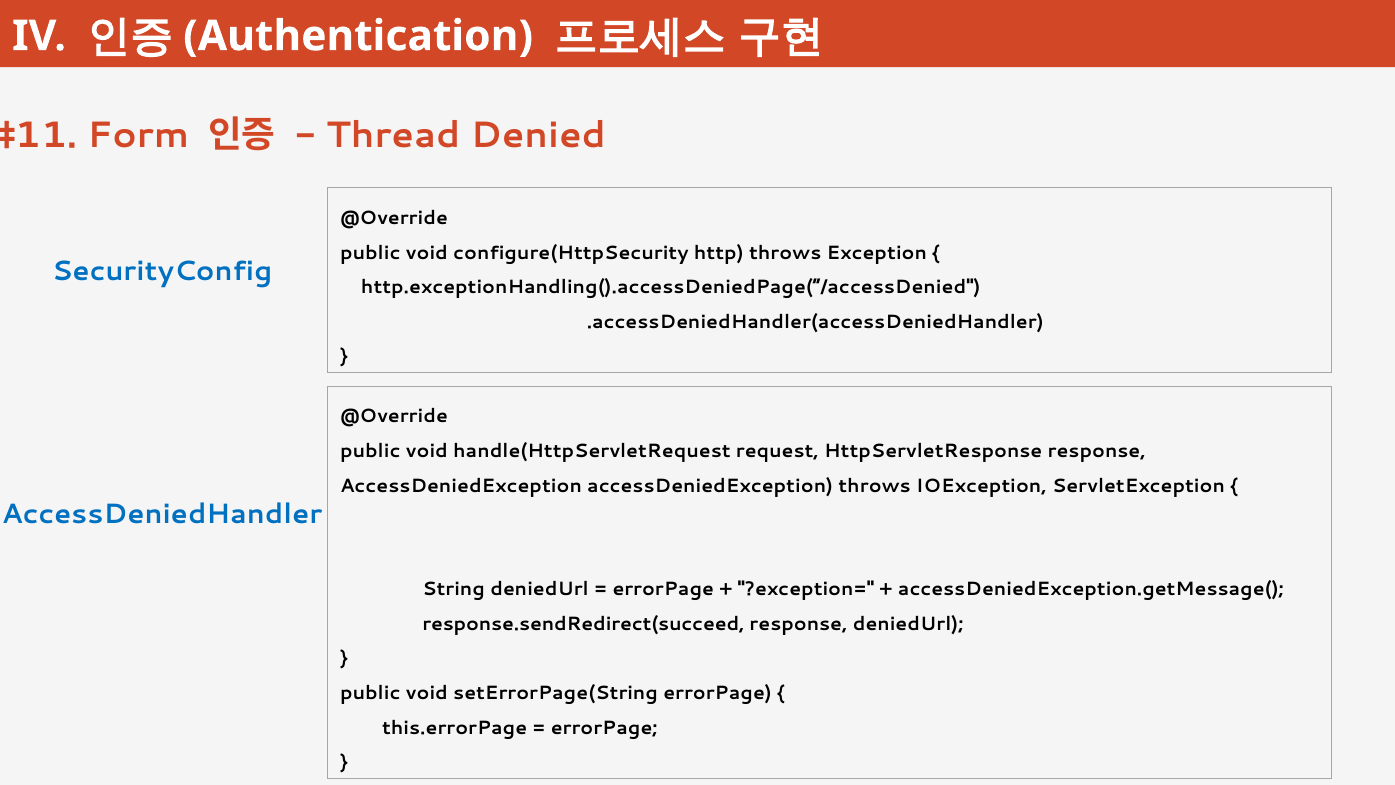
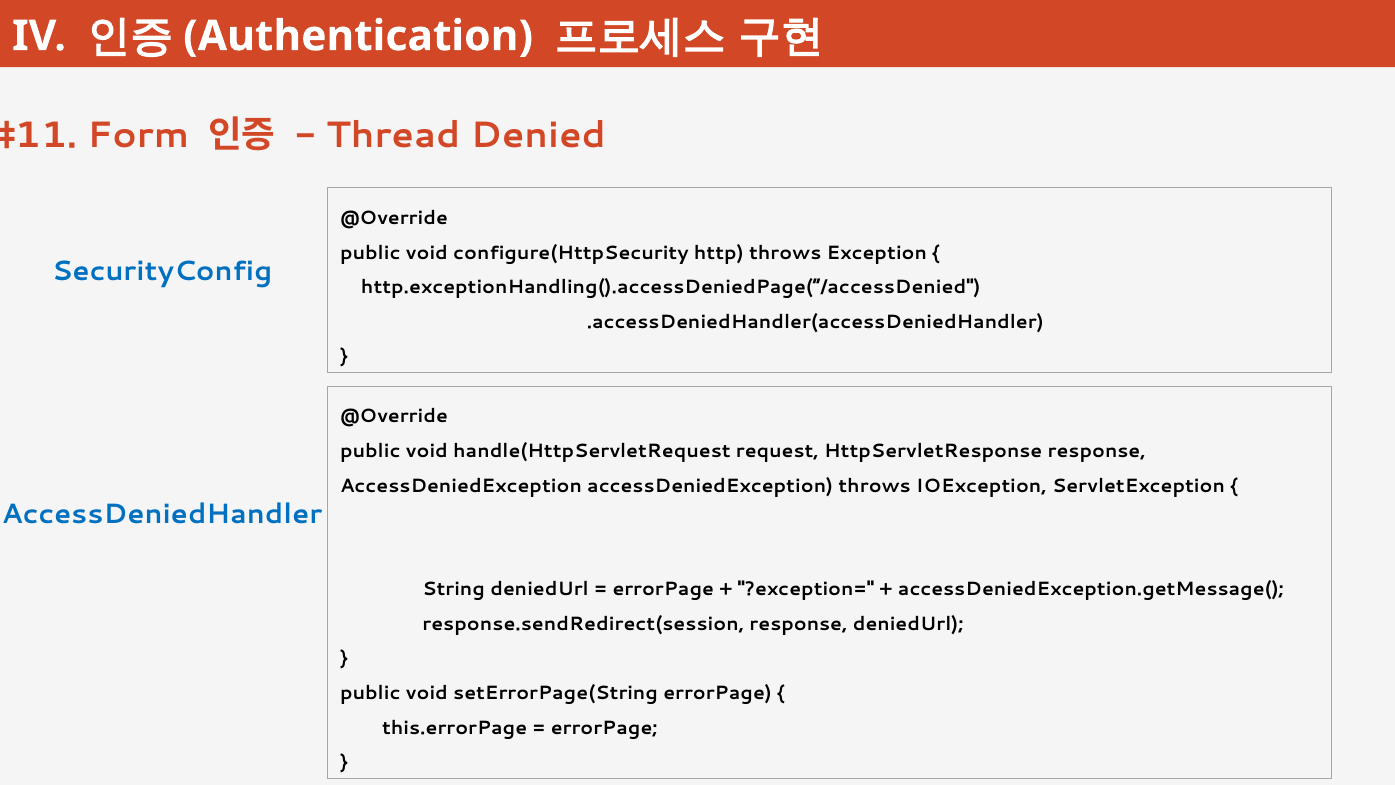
response.sendRedirect(succeed: response.sendRedirect(succeed -> response.sendRedirect(session
